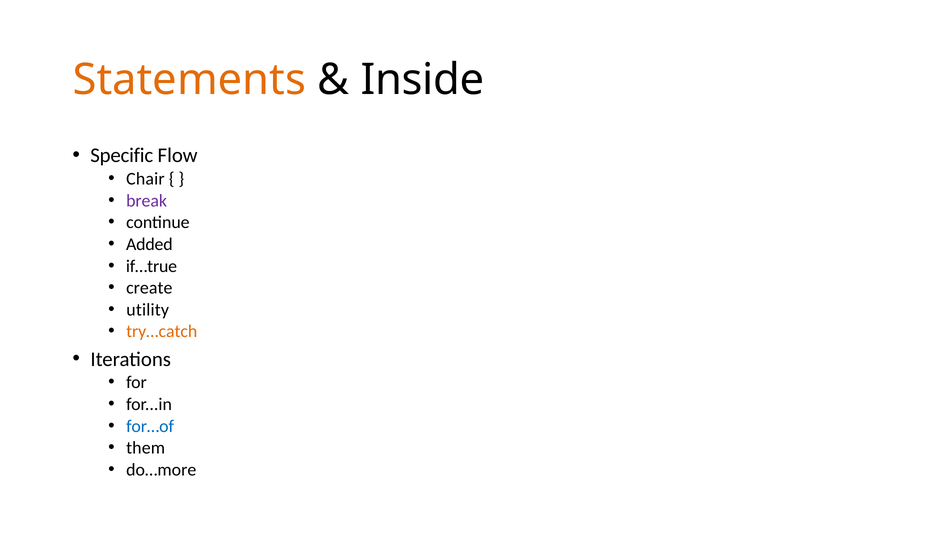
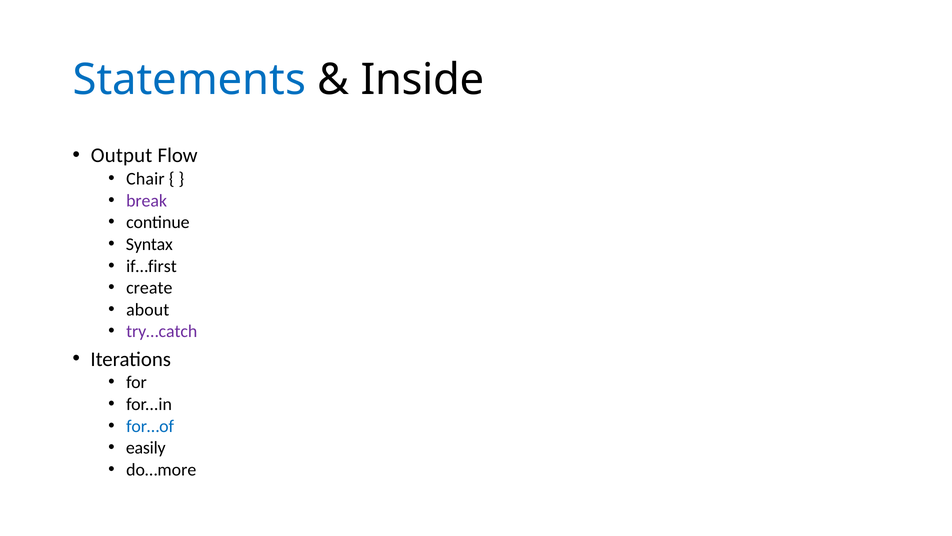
Statements colour: orange -> blue
Specific: Specific -> Output
Added: Added -> Syntax
if…true: if…true -> if…first
utility: utility -> about
try…catch colour: orange -> purple
them: them -> easily
